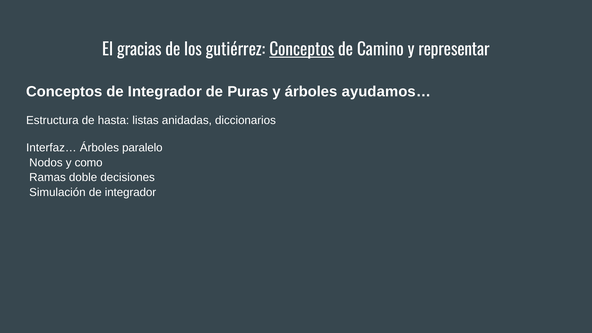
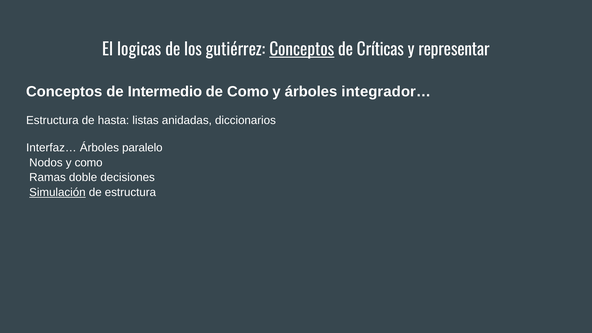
gracias: gracias -> logicas
Camino: Camino -> Críticas
Conceptos de Integrador: Integrador -> Intermedio
de Puras: Puras -> Como
ayudamos…: ayudamos… -> integrador…
Simulación underline: none -> present
integrador at (130, 192): integrador -> estructura
